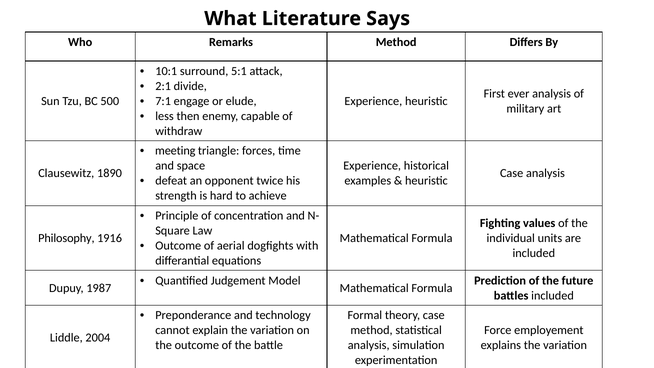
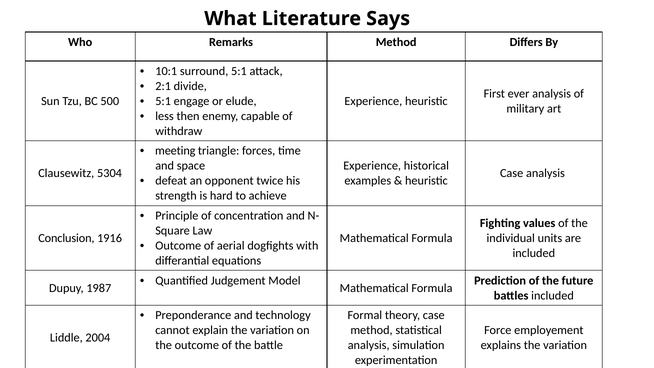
7:1 at (163, 101): 7:1 -> 5:1
1890: 1890 -> 5304
Philosophy: Philosophy -> Conclusion
